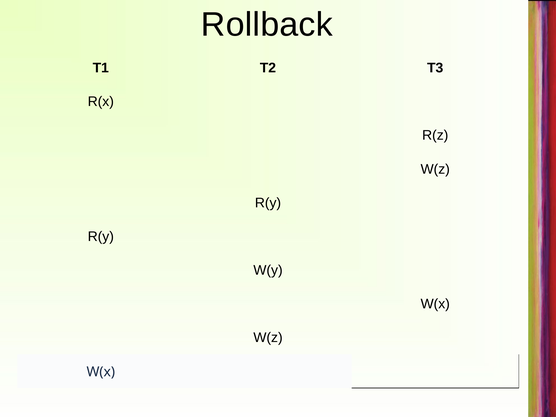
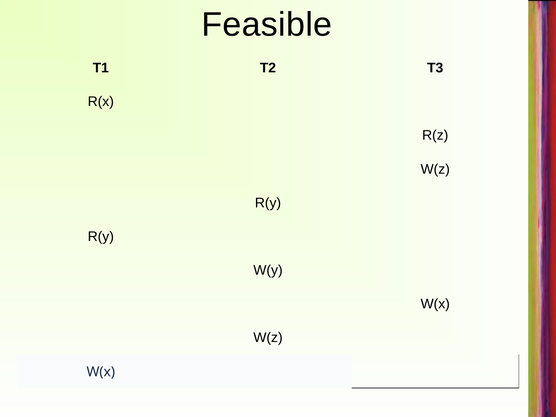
Rollback: Rollback -> Feasible
